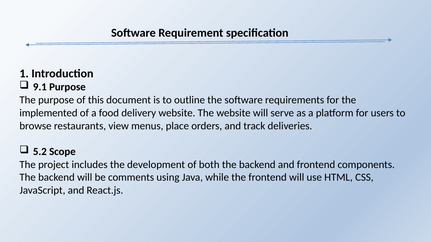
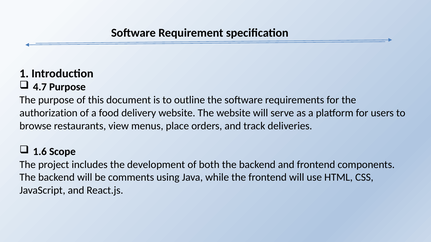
9.1: 9.1 -> 4.7
implemented: implemented -> authorization
5.2: 5.2 -> 1.6
